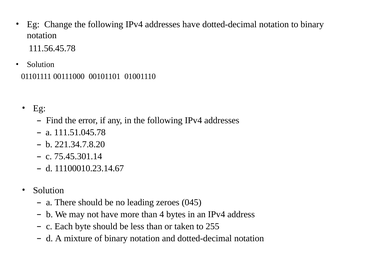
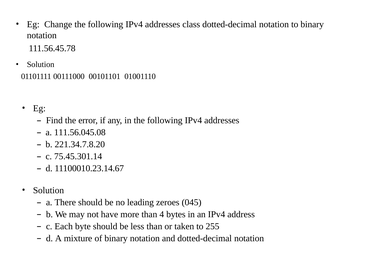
addresses have: have -> class
111.51.045.78: 111.51.045.78 -> 111.56.045.08
